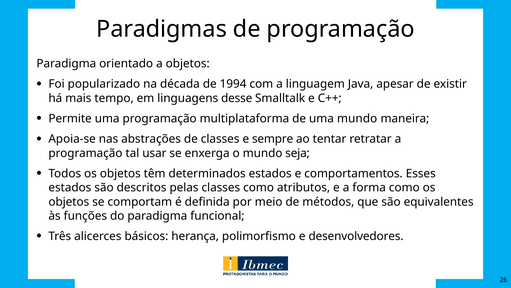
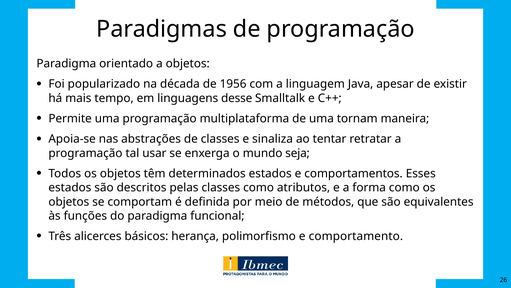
1994: 1994 -> 1956
uma mundo: mundo -> tornam
sempre: sempre -> sinaliza
desenvolvedores: desenvolvedores -> comportamento
